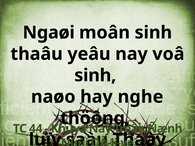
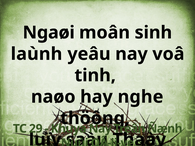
thaâu: thaâu -> laùnh
sinh at (95, 76): sinh -> tinh
44: 44 -> 29
